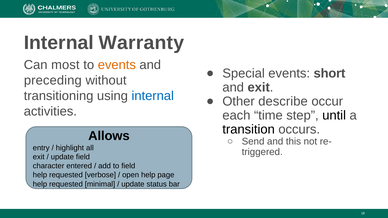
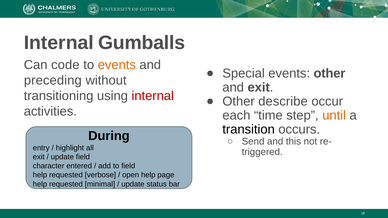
Warranty: Warranty -> Gumballs
most: most -> code
events short: short -> other
internal at (153, 96) colour: blue -> red
until colour: black -> orange
Allows: Allows -> During
